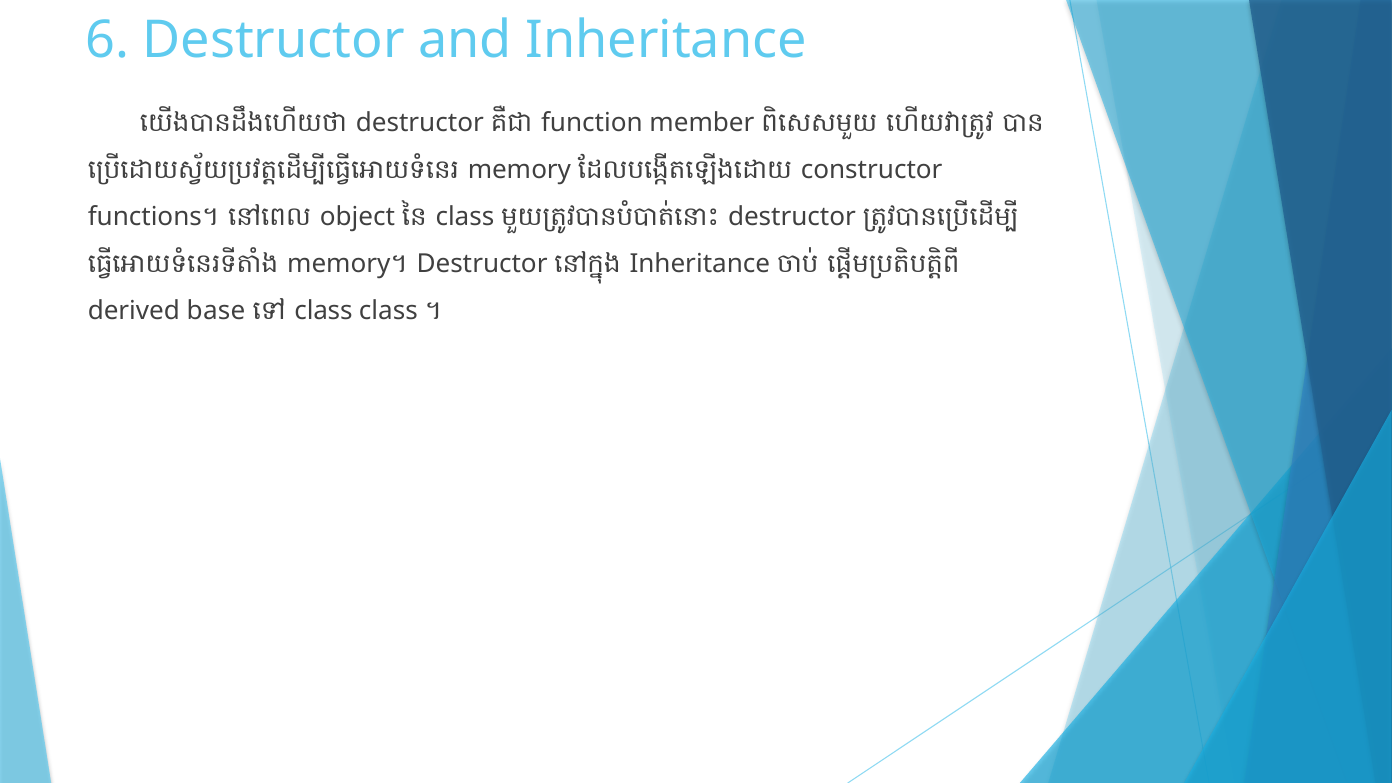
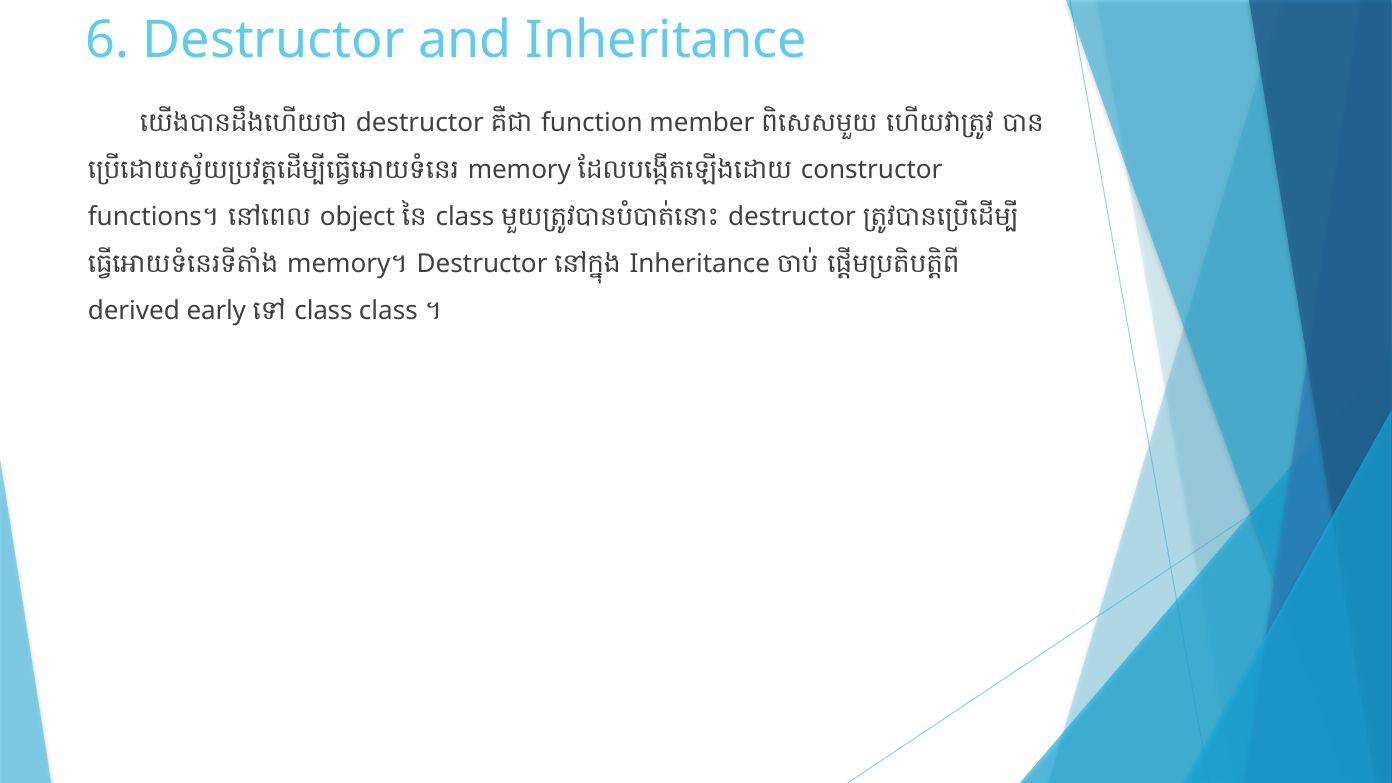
base: base -> early
